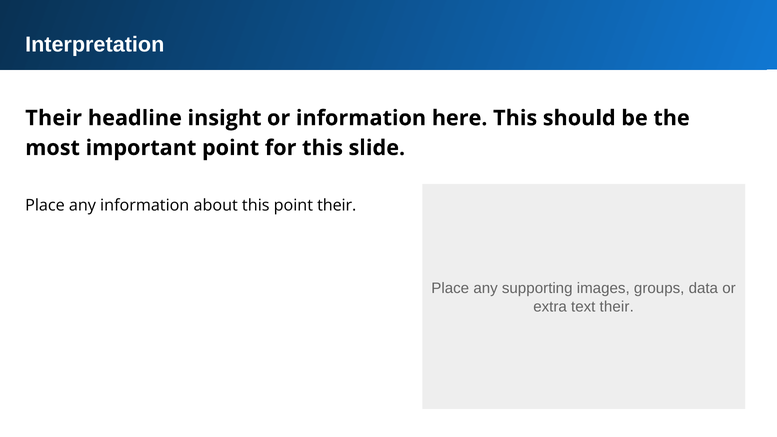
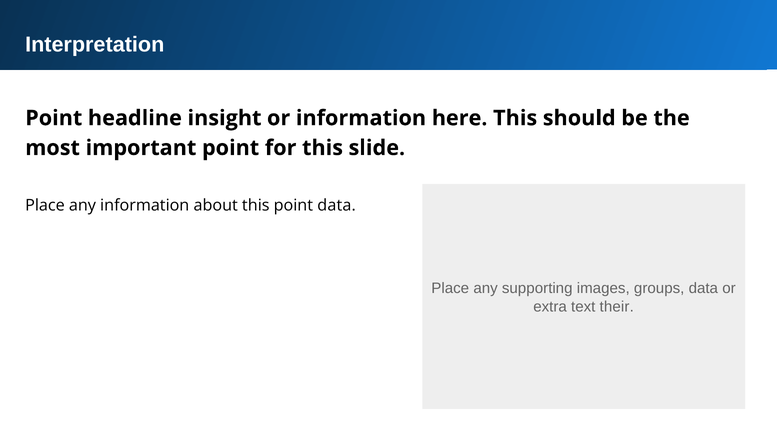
Their at (54, 118): Their -> Point
point their: their -> data
